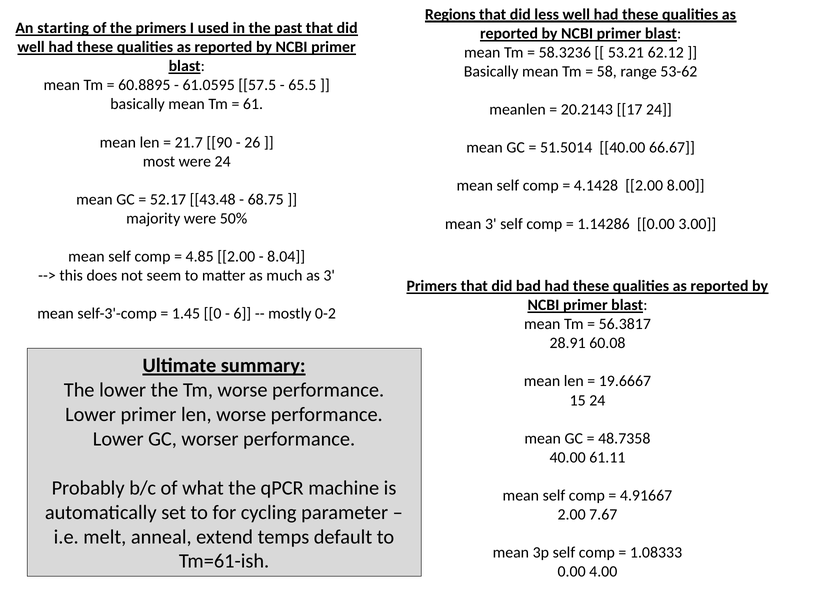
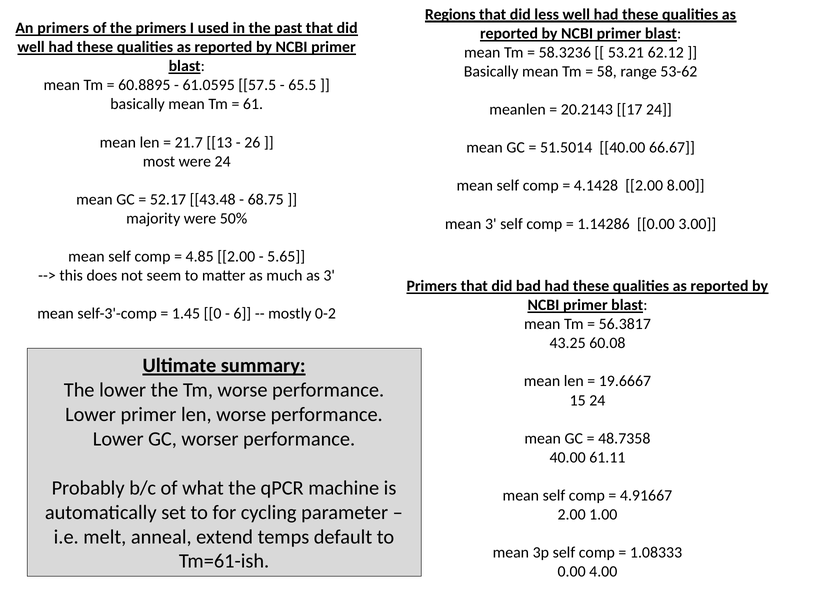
An starting: starting -> primers
90: 90 -> 13
8.04: 8.04 -> 5.65
28.91: 28.91 -> 43.25
7.67: 7.67 -> 1.00
